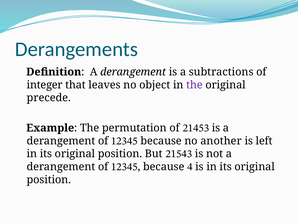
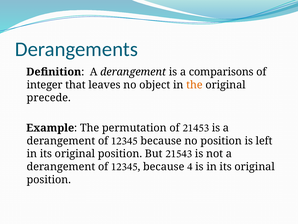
subtractions: subtractions -> comparisons
the at (194, 85) colour: purple -> orange
another at (221, 141): another -> position
